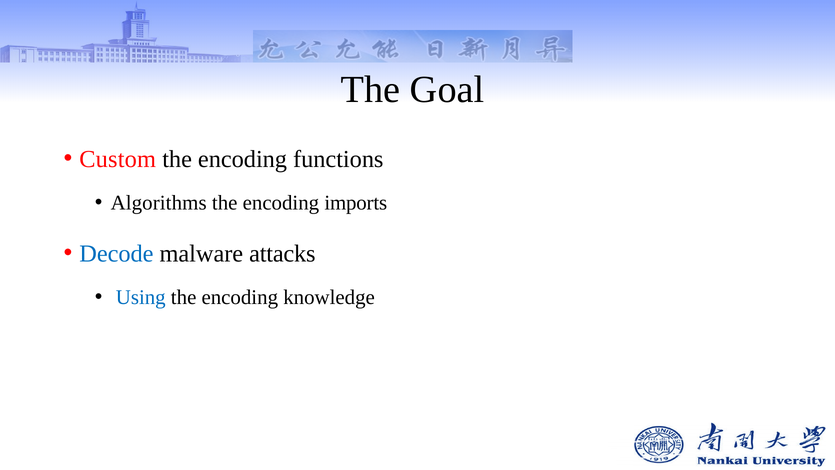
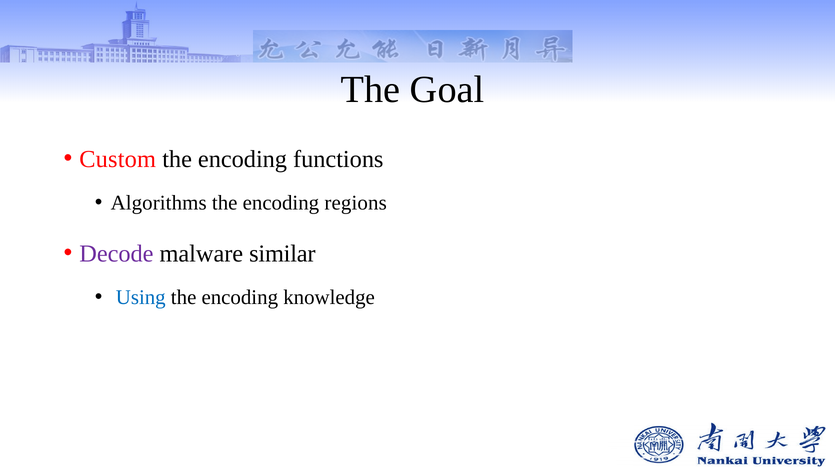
imports: imports -> regions
Decode colour: blue -> purple
attacks: attacks -> similar
